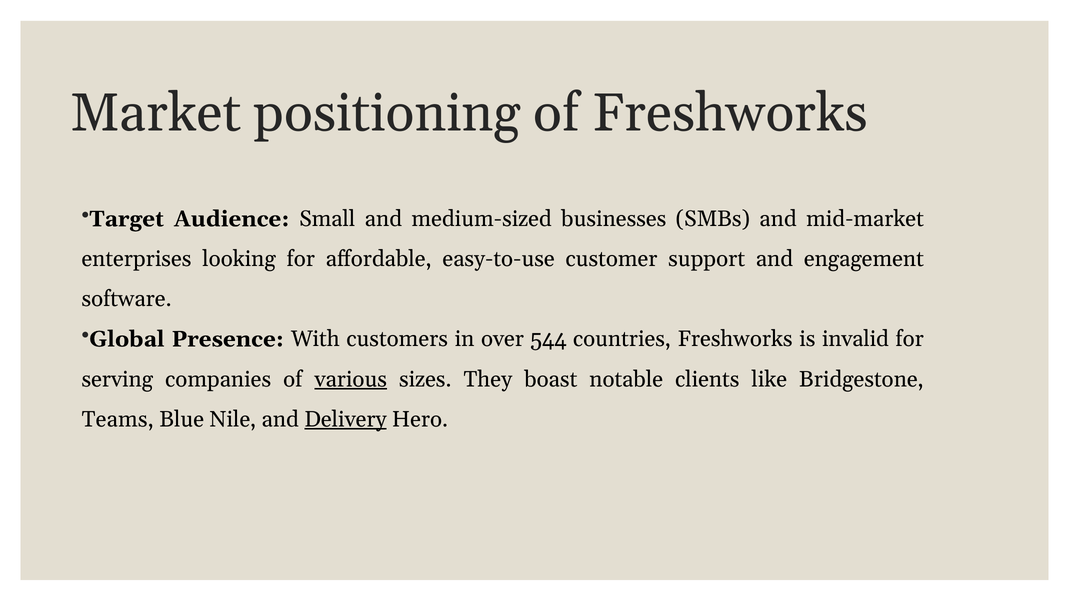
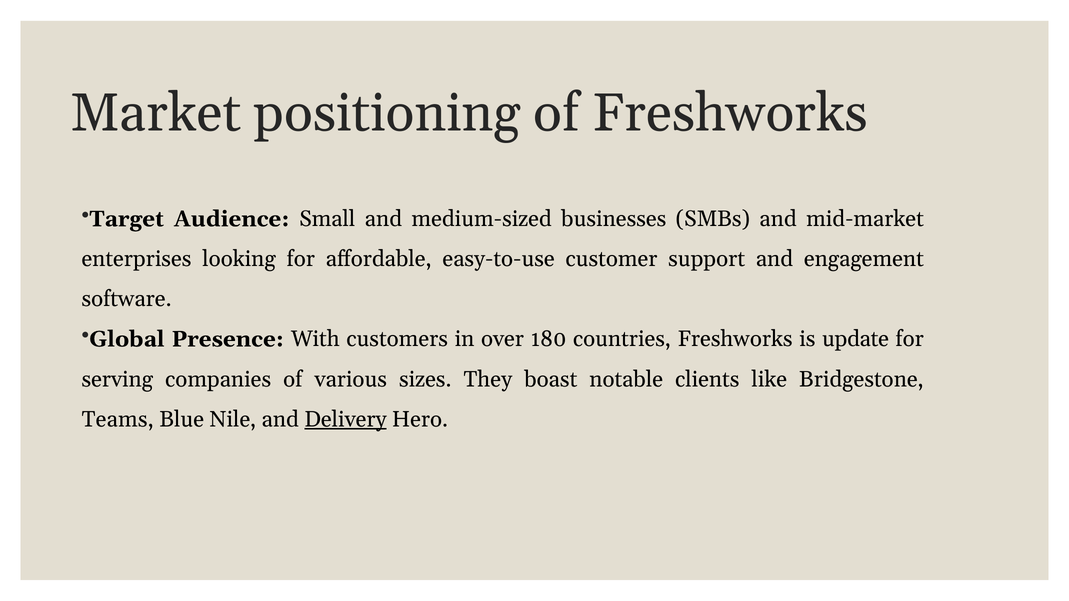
544: 544 -> 180
invalid: invalid -> update
various underline: present -> none
